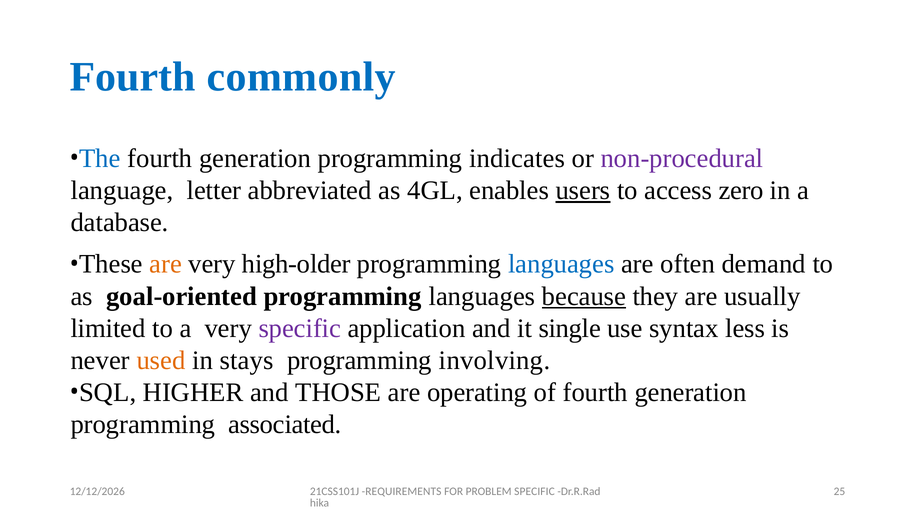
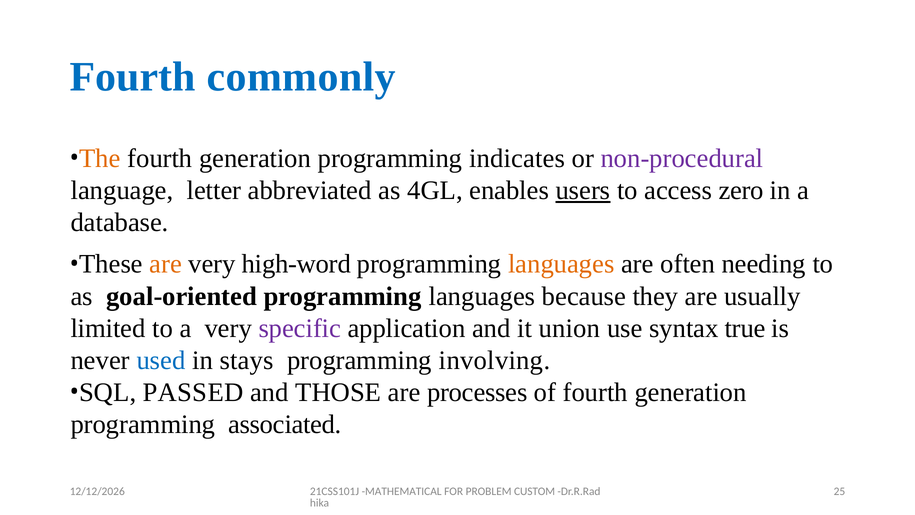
The colour: blue -> orange
high-older: high-older -> high-word
languages at (561, 264) colour: blue -> orange
demand: demand -> needing
because underline: present -> none
single: single -> union
less: less -> true
used colour: orange -> blue
HIGHER: HIGHER -> PASSED
operating: operating -> processes
REQUIREMENTS: REQUIREMENTS -> MATHEMATICAL
PROBLEM SPECIFIC: SPECIFIC -> CUSTOM
